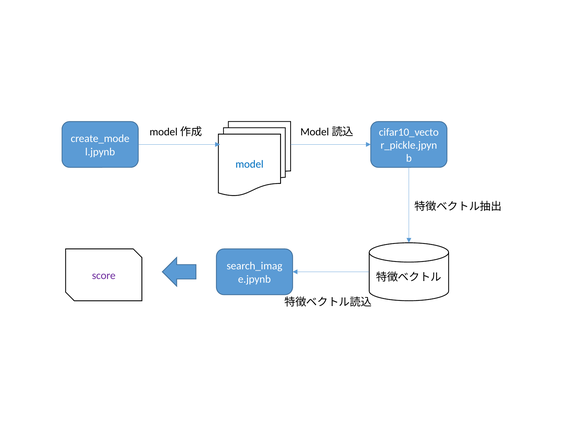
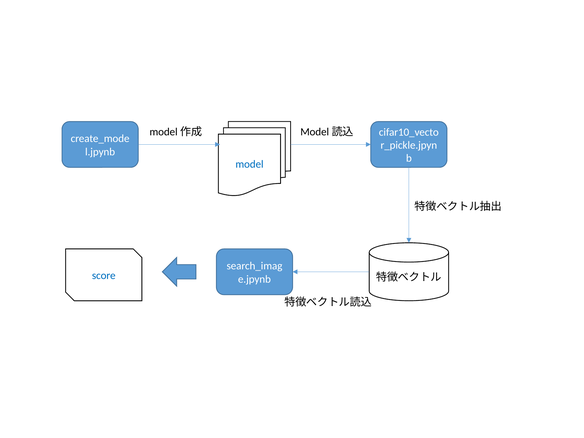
score colour: purple -> blue
